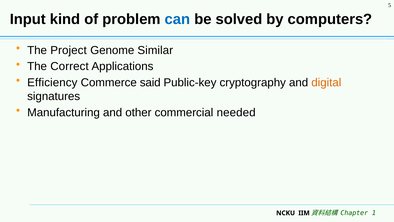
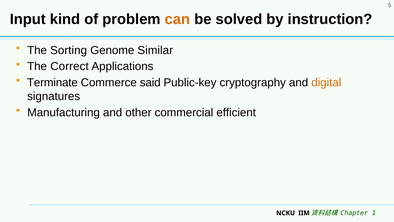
can colour: blue -> orange
computers: computers -> instruction
Project: Project -> Sorting
Efficiency: Efficiency -> Terminate
needed: needed -> efficient
